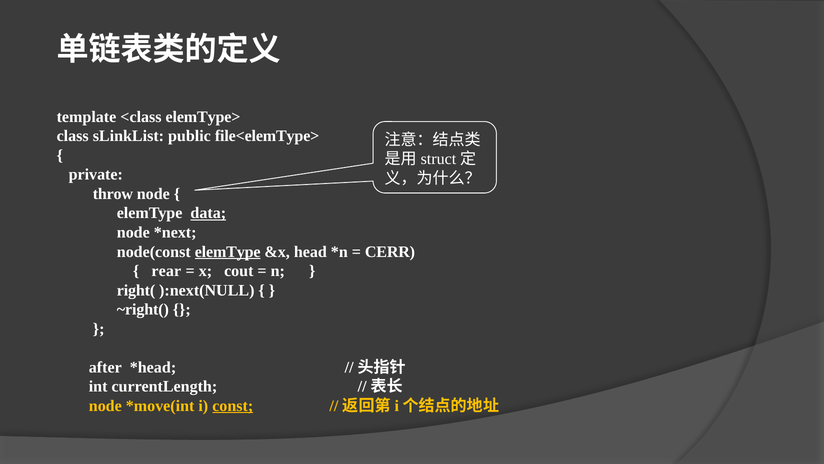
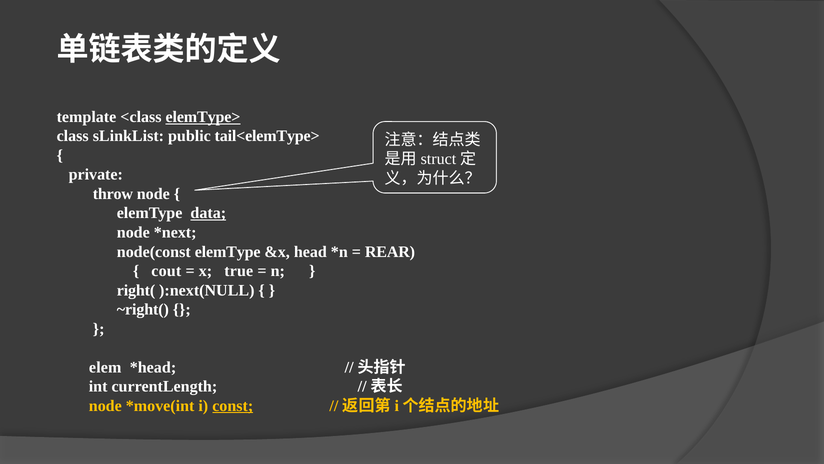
elemType> underline: none -> present
file<elemType>: file<elemType> -> tail<elemType>
elemType at (228, 251) underline: present -> none
CERR: CERR -> REAR
rear: rear -> cout
cout: cout -> true
after: after -> elem
